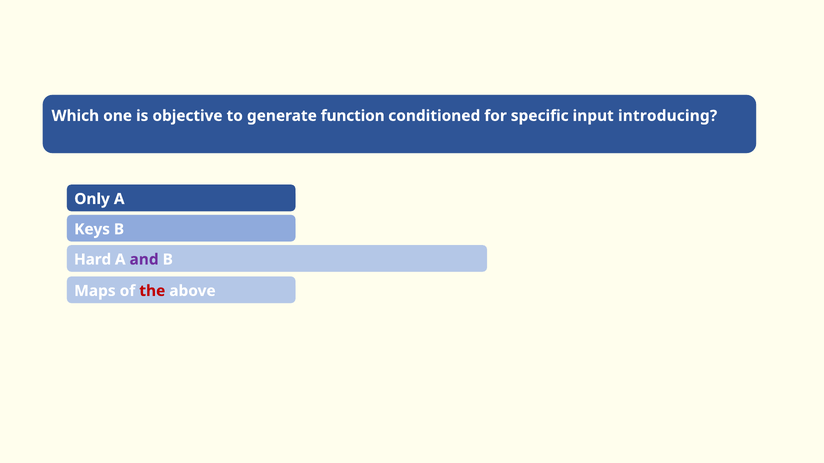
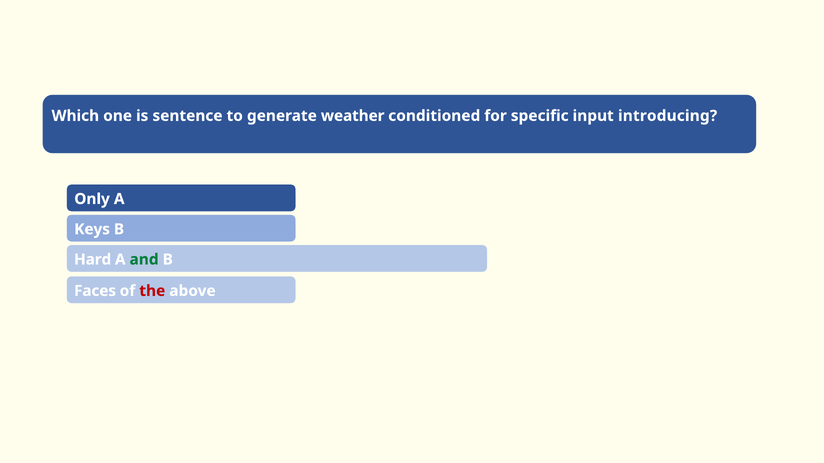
objective: objective -> sentence
function: function -> weather
and colour: purple -> green
Maps: Maps -> Faces
